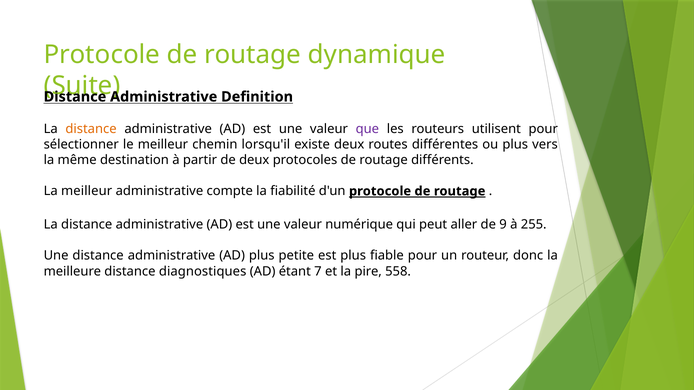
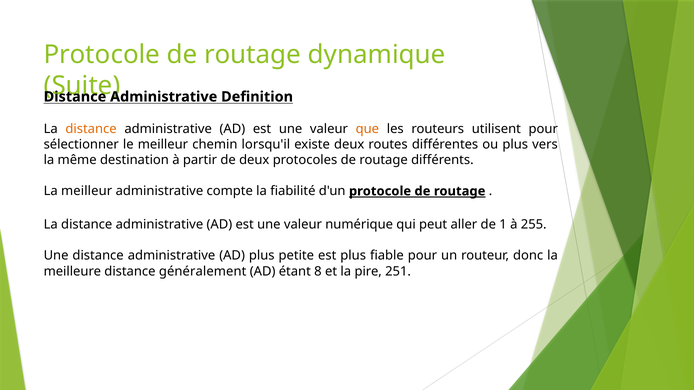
que colour: purple -> orange
9: 9 -> 1
diagnostiques: diagnostiques -> généralement
7: 7 -> 8
558: 558 -> 251
